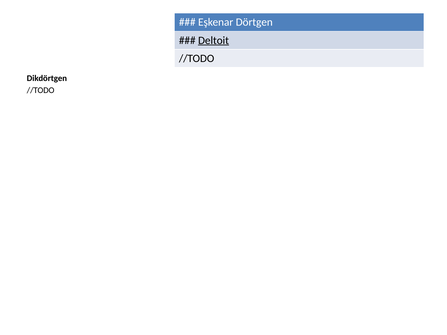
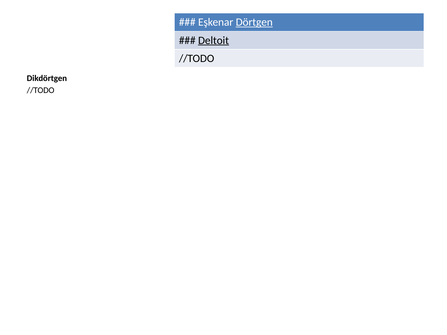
Dörtgen underline: none -> present
